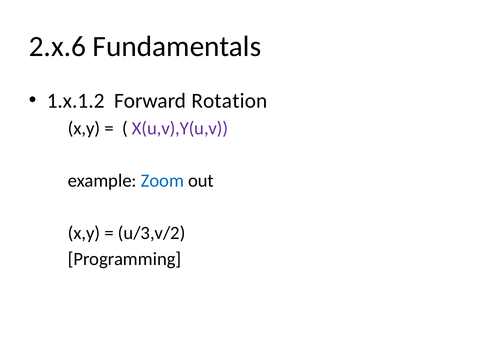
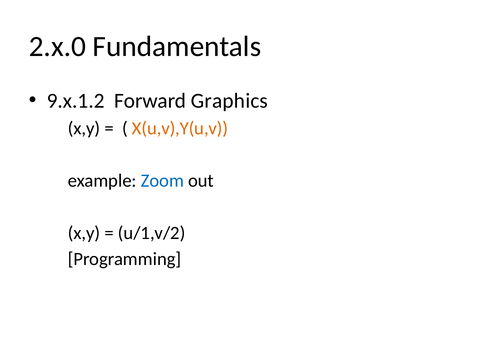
2.x.6: 2.x.6 -> 2.x.0
1.x.1.2: 1.x.1.2 -> 9.x.1.2
Rotation: Rotation -> Graphics
X(u,v),Y(u,v colour: purple -> orange
u/3,v/2: u/3,v/2 -> u/1,v/2
